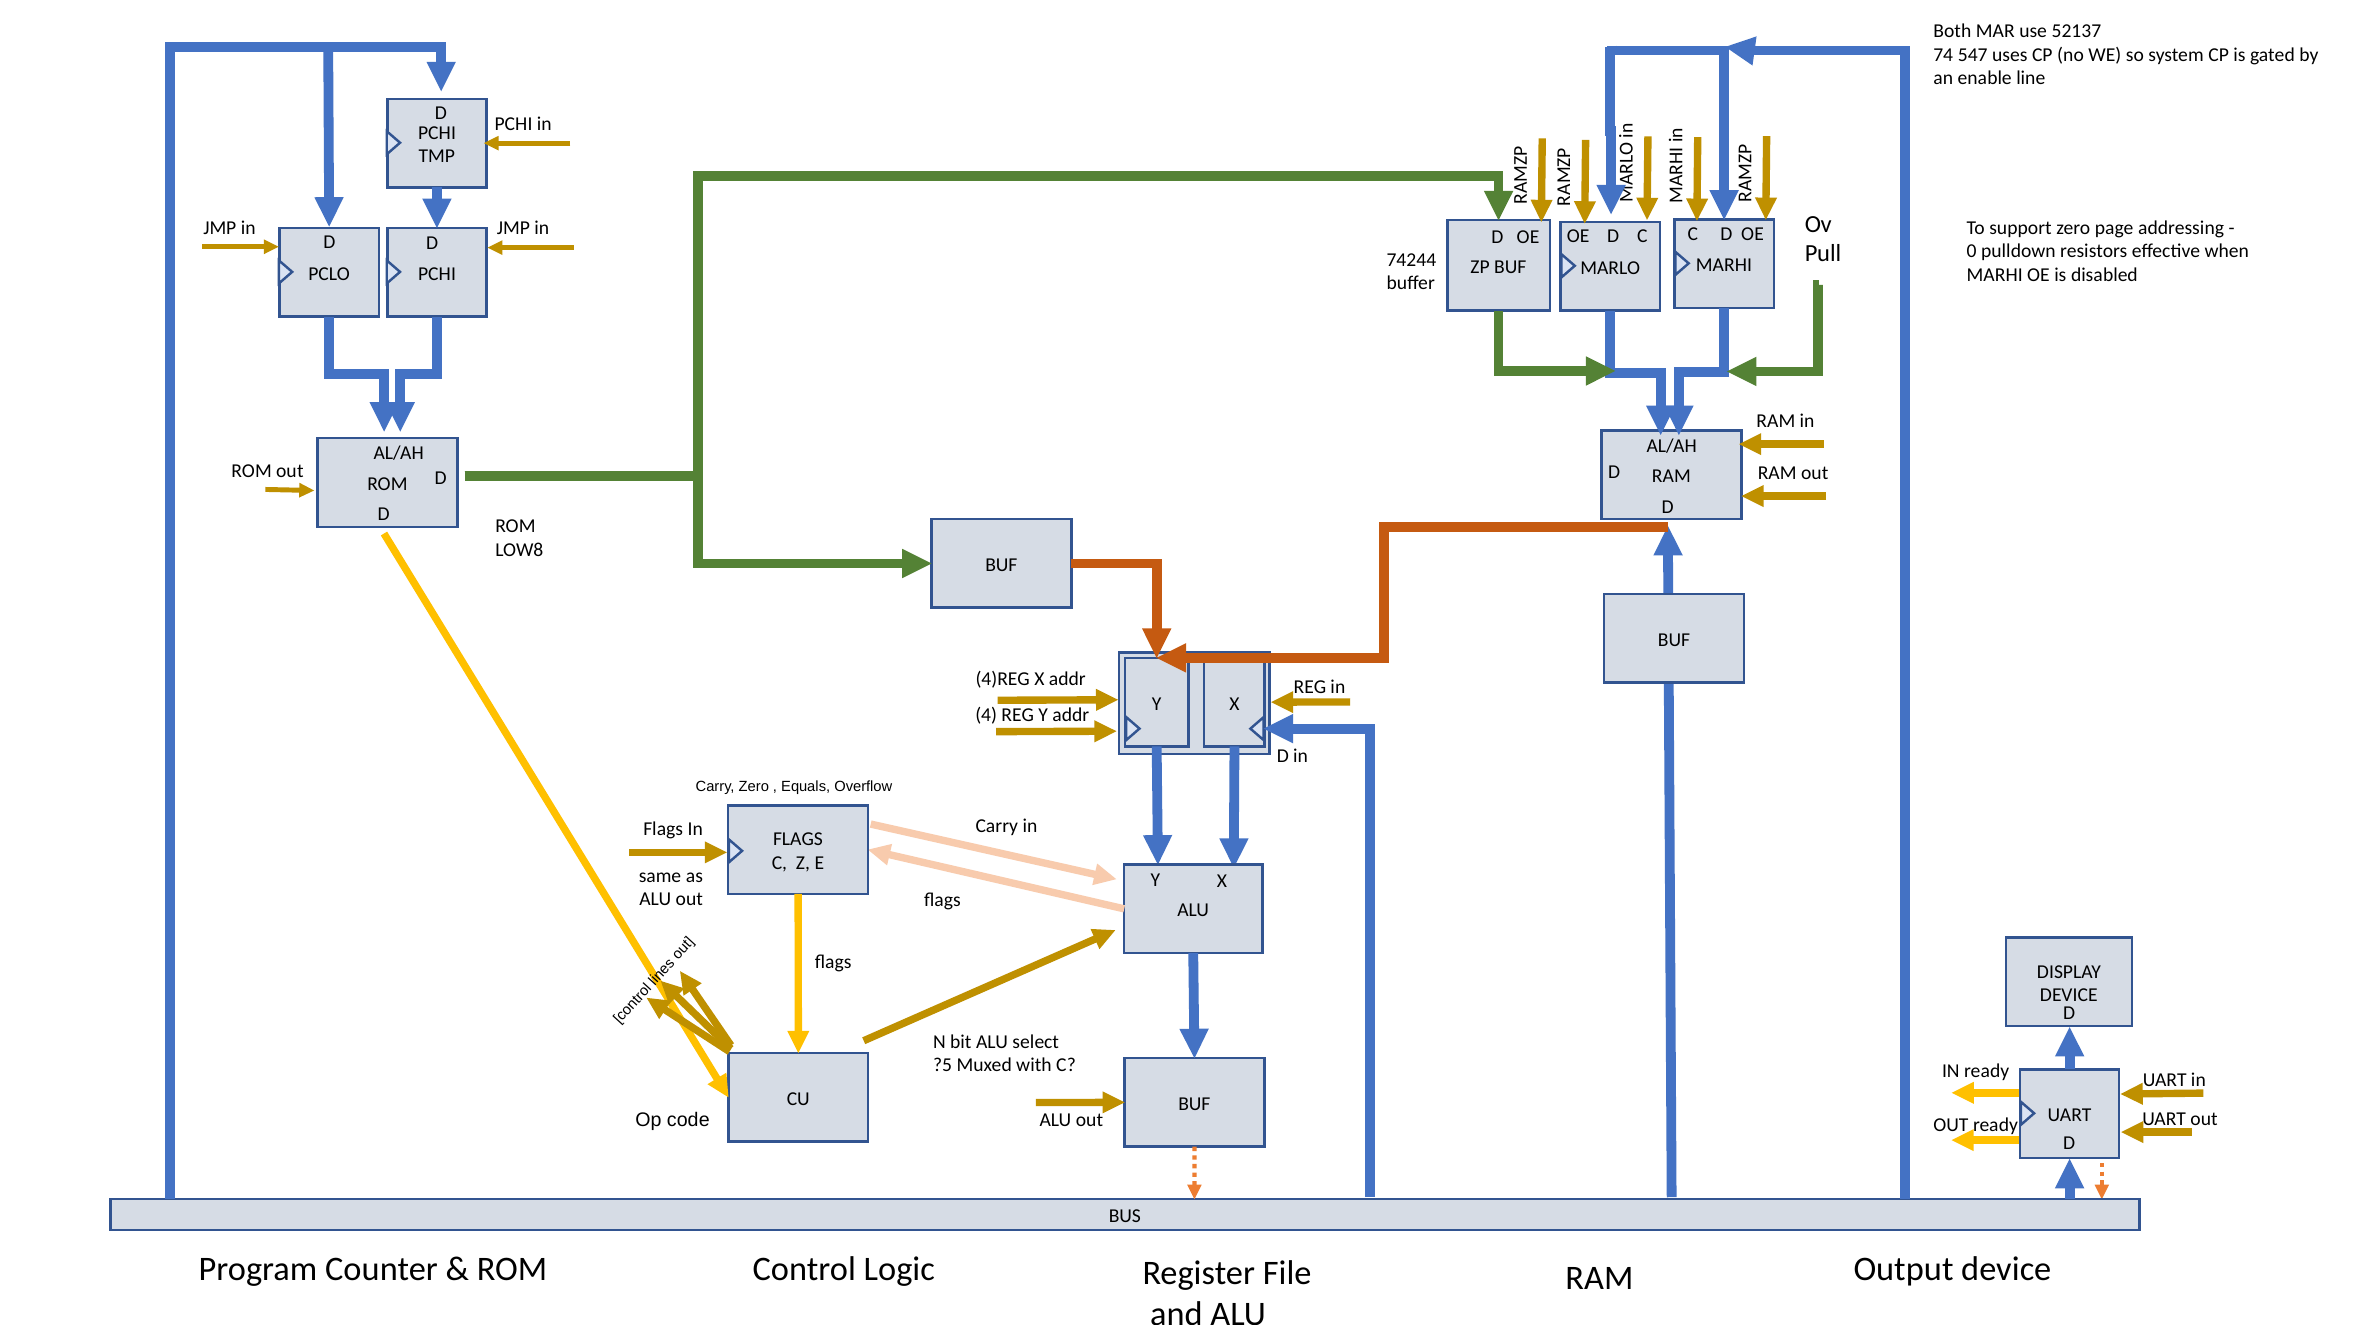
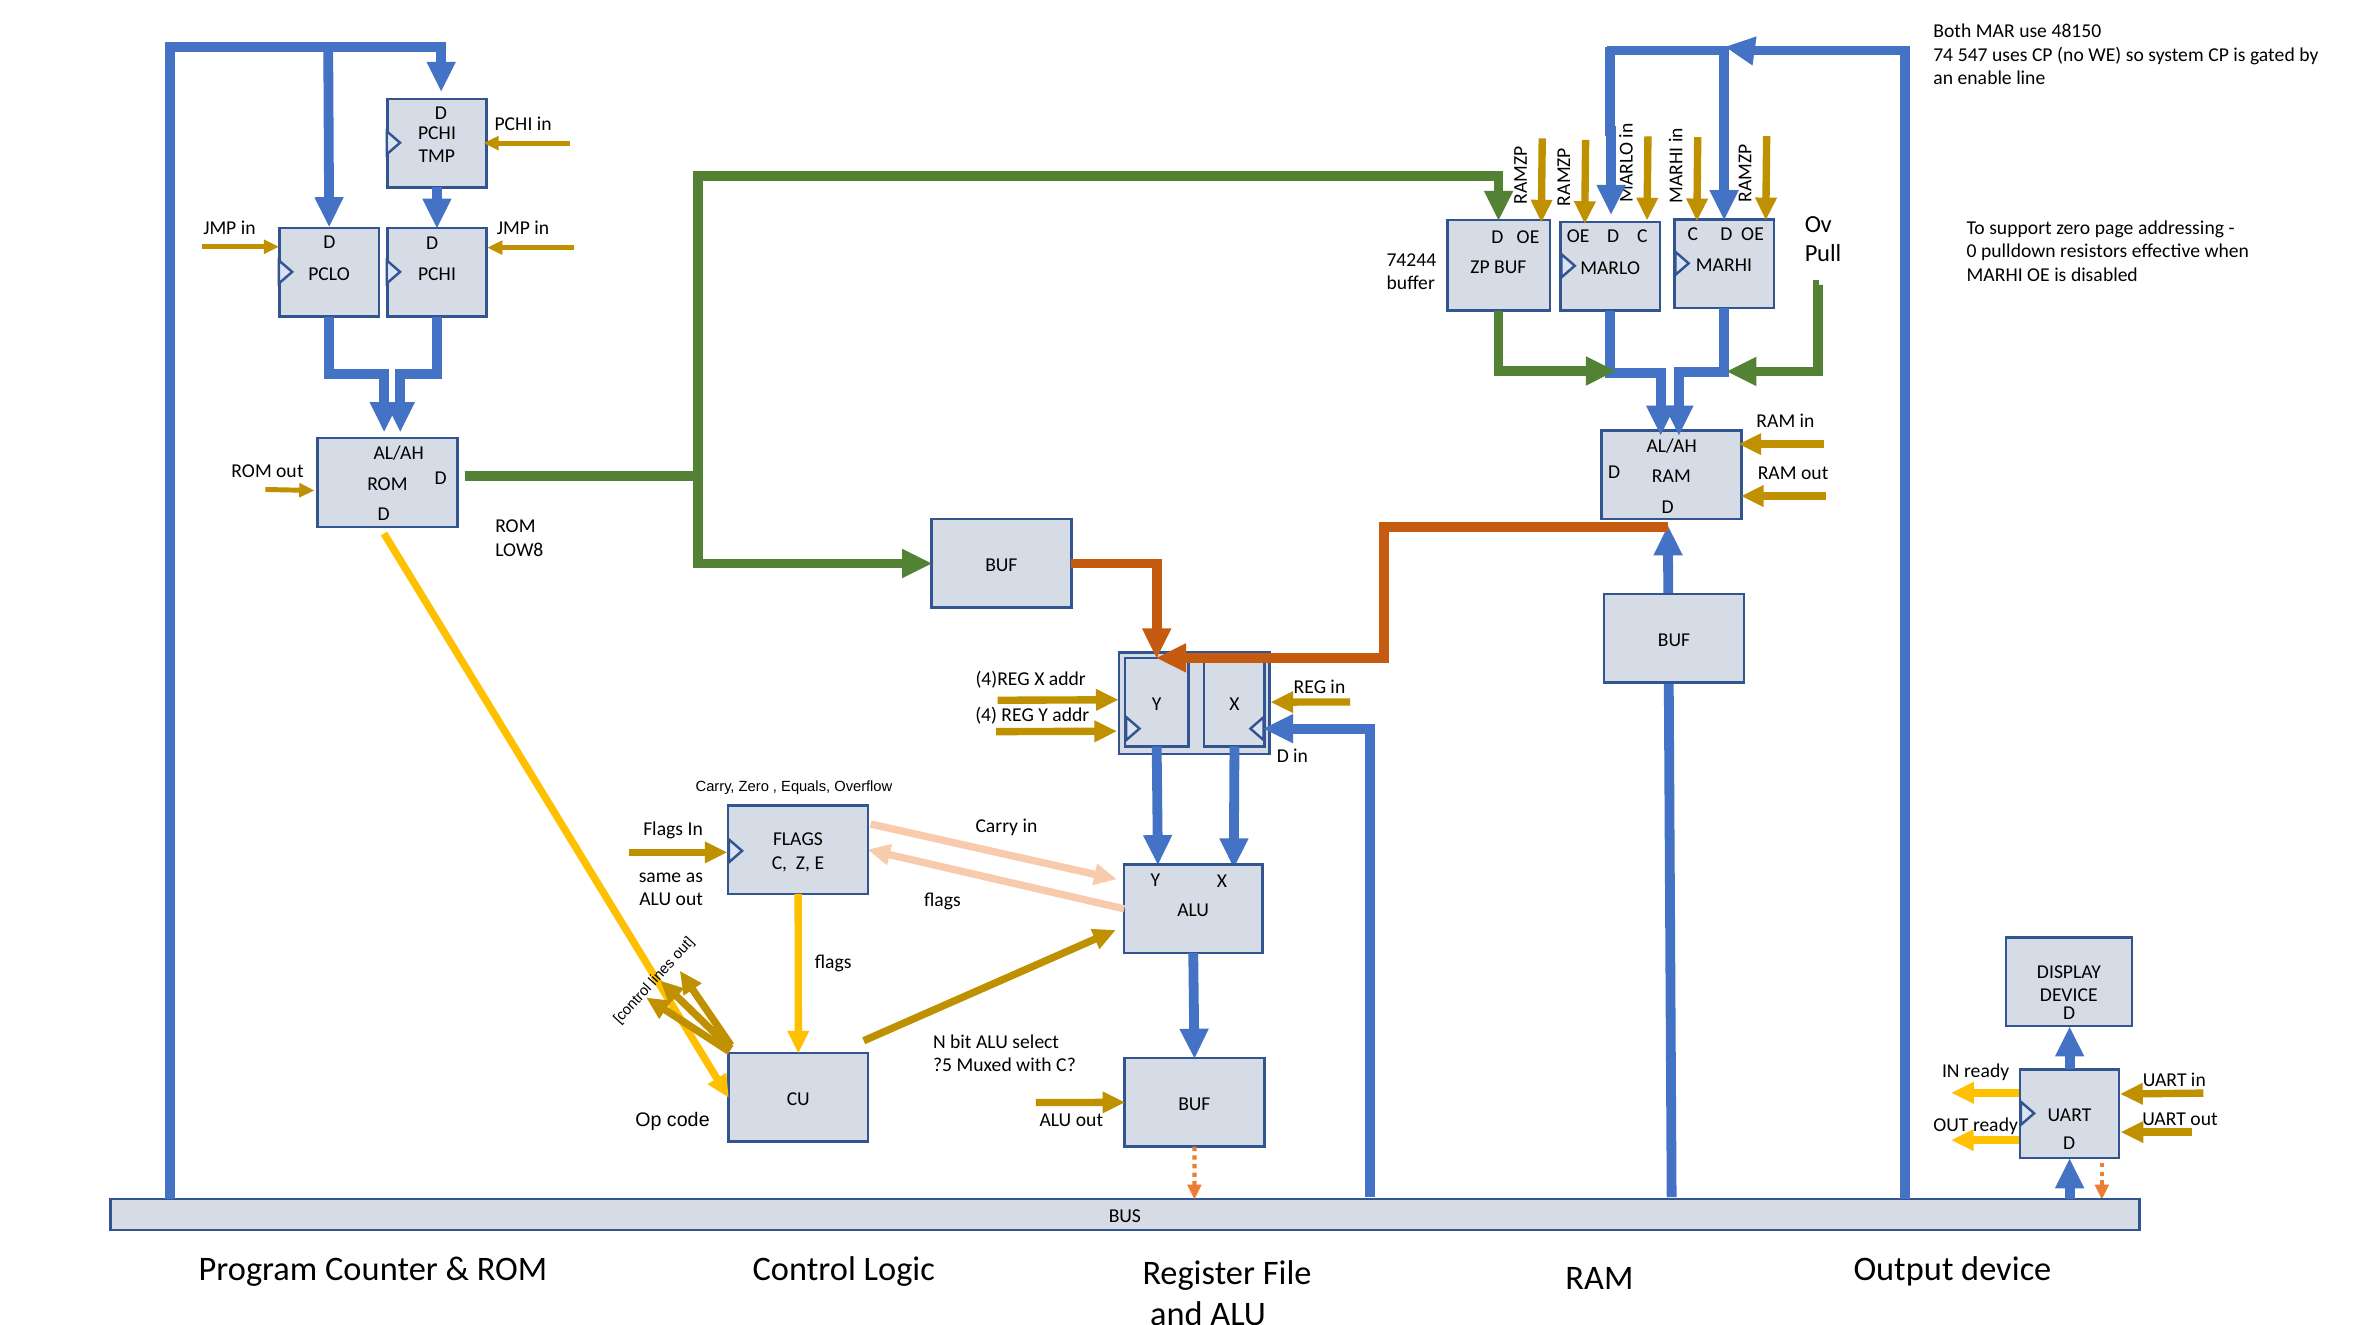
52137: 52137 -> 48150
